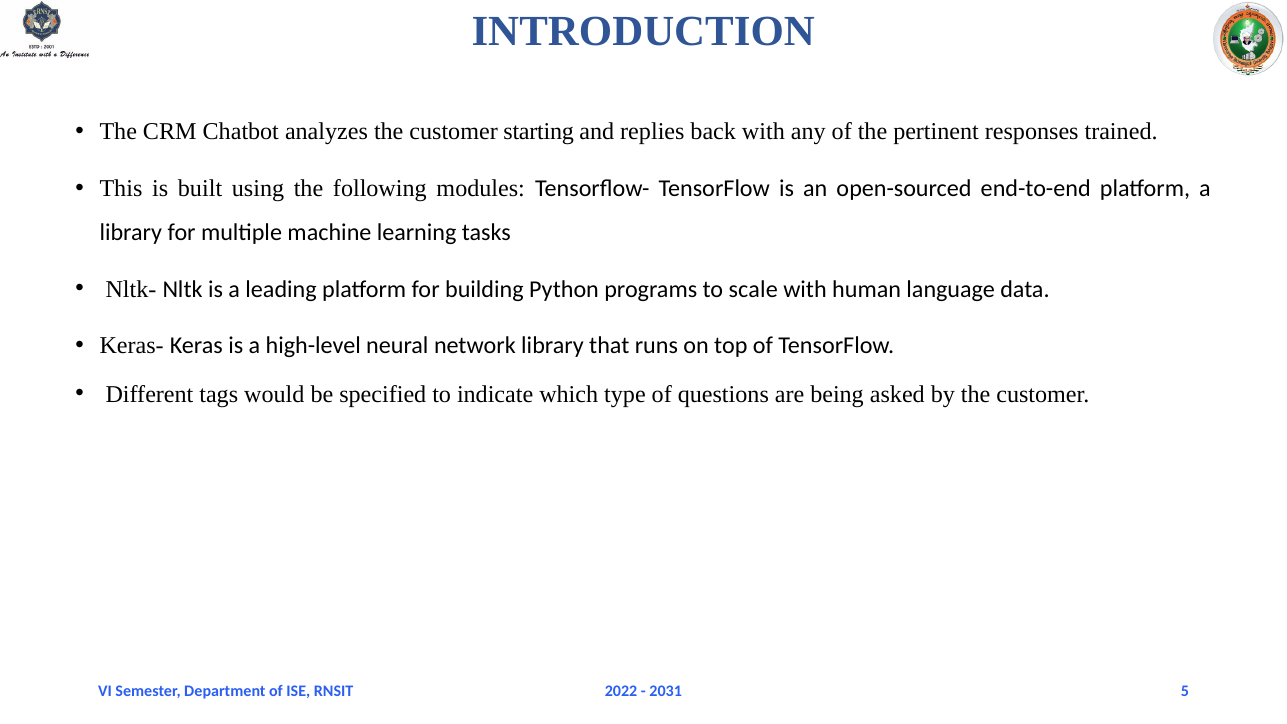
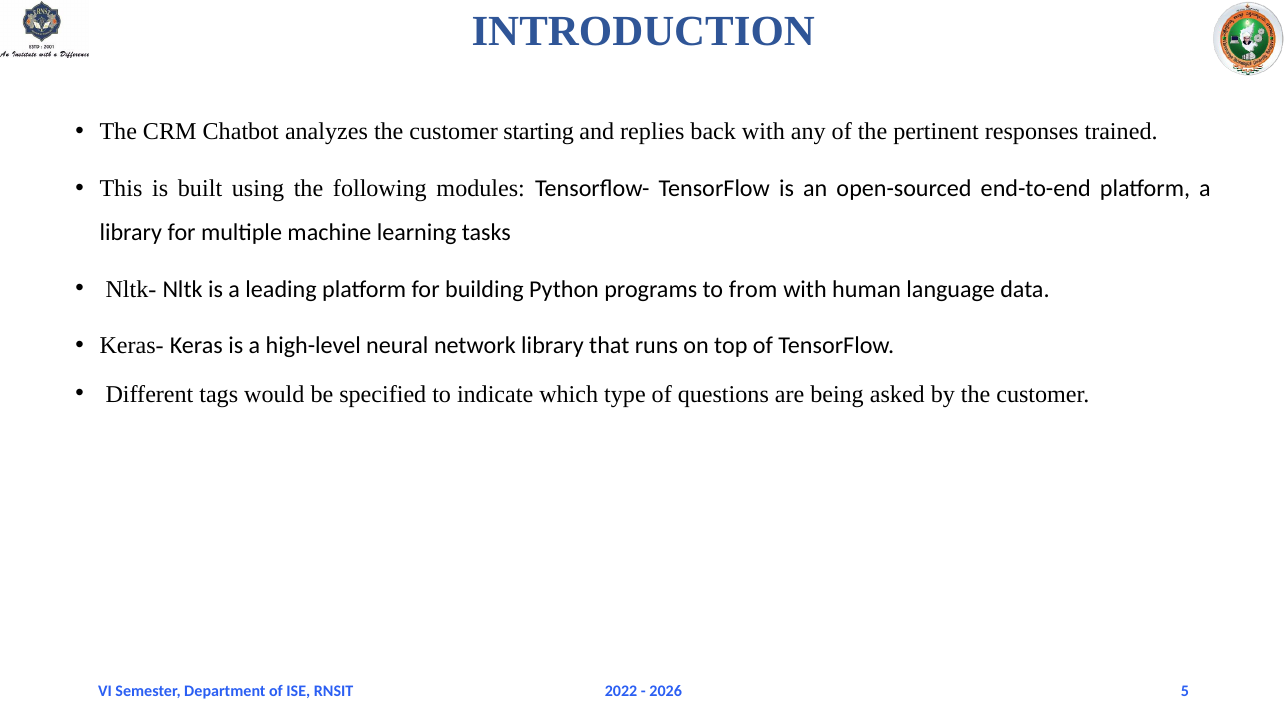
scale: scale -> from
2031: 2031 -> 2026
